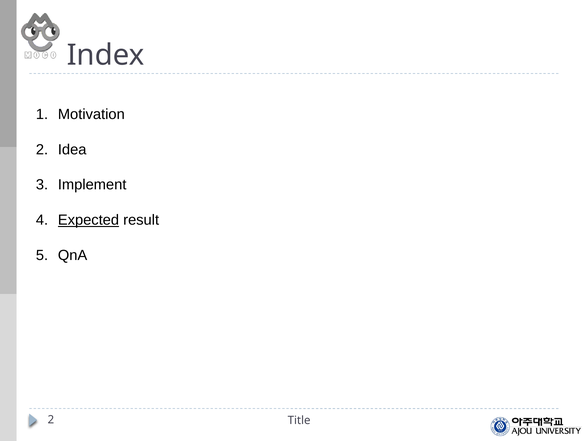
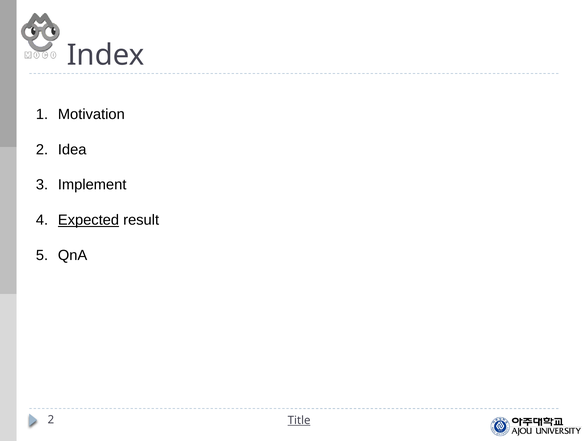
Title underline: none -> present
